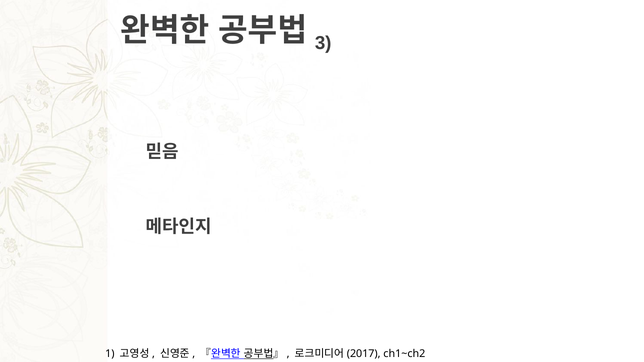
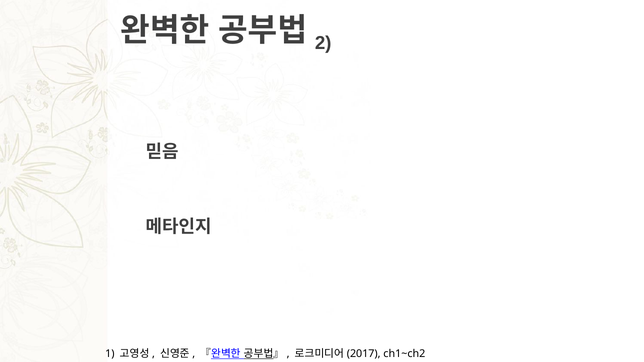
3: 3 -> 2
